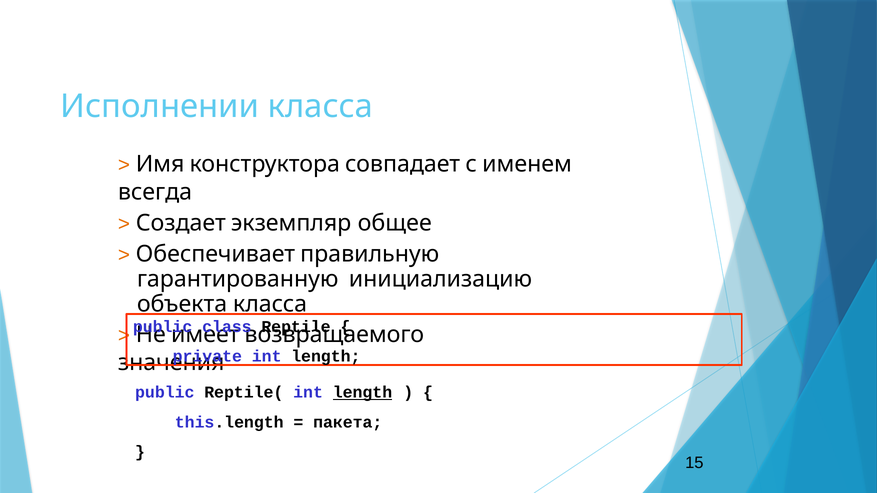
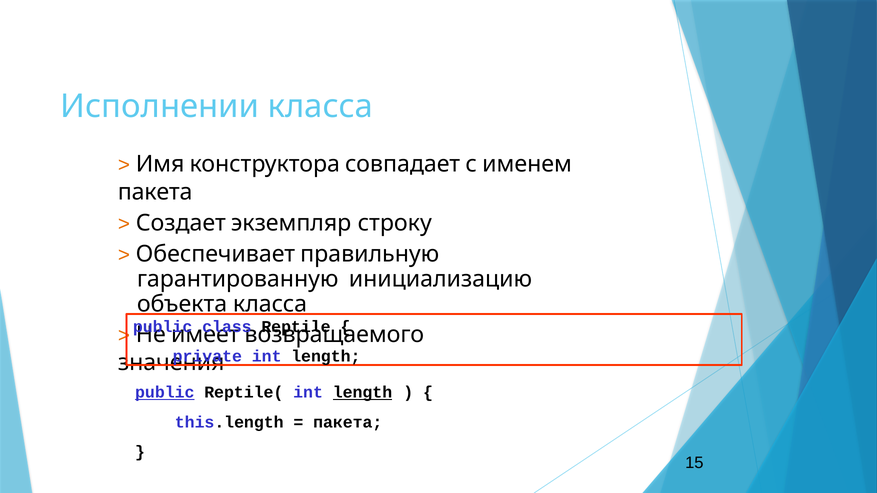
всегда at (155, 192): всегда -> пакета
общее: общее -> строку
public at (165, 393) underline: none -> present
